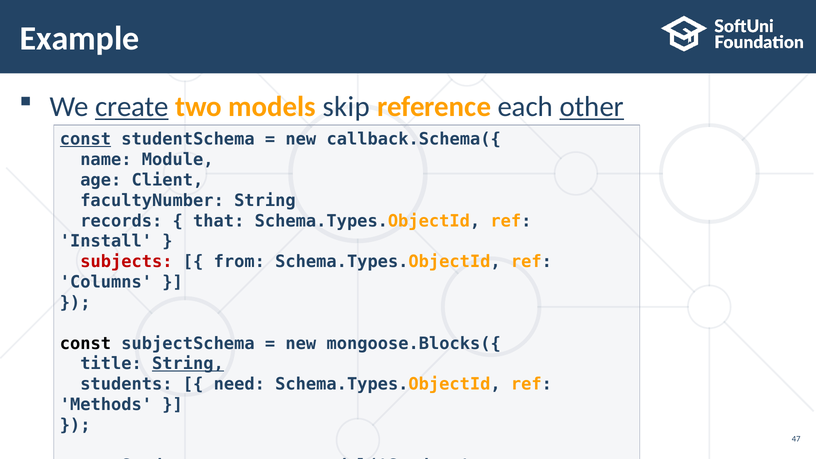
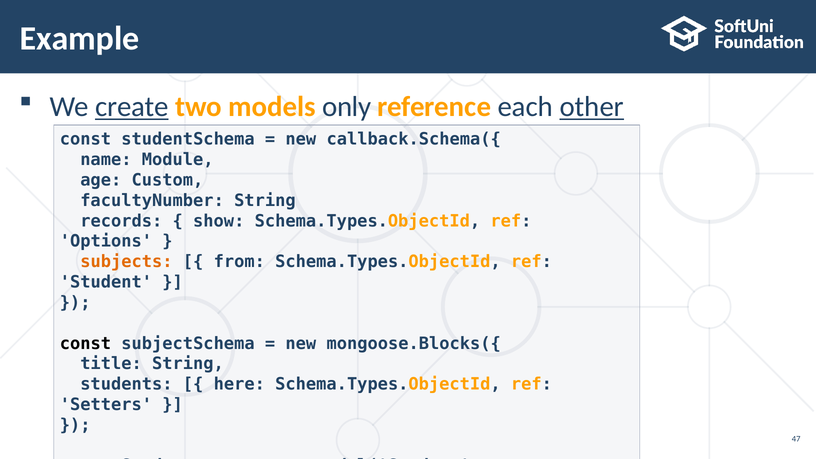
skip: skip -> only
const at (85, 139) underline: present -> none
Client: Client -> Custom
that: that -> show
Install: Install -> Options
subjects colour: red -> orange
Columns at (106, 282): Columns -> Student
String at (188, 364) underline: present -> none
need: need -> here
Methods: Methods -> Setters
